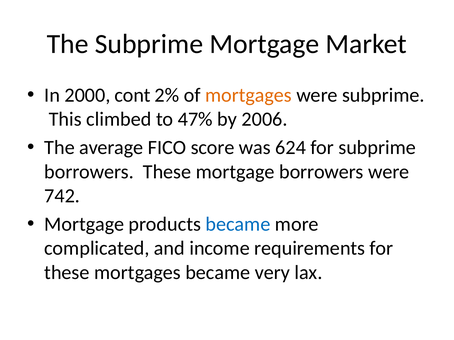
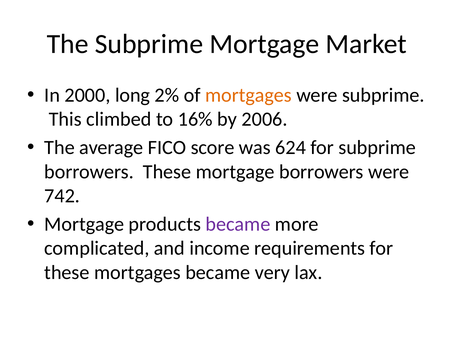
cont: cont -> long
47%: 47% -> 16%
became at (238, 224) colour: blue -> purple
